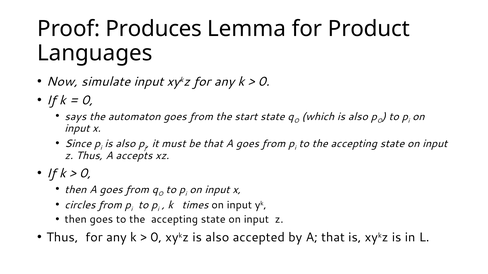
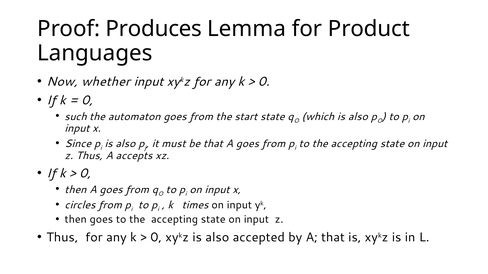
simulate: simulate -> whether
says: says -> such
